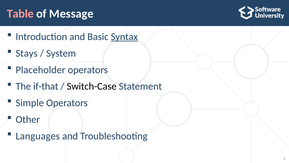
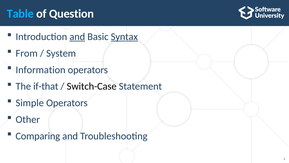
Table colour: pink -> light blue
Message: Message -> Question
and at (77, 37) underline: none -> present
Stays: Stays -> From
Placeholder: Placeholder -> Information
Languages: Languages -> Comparing
